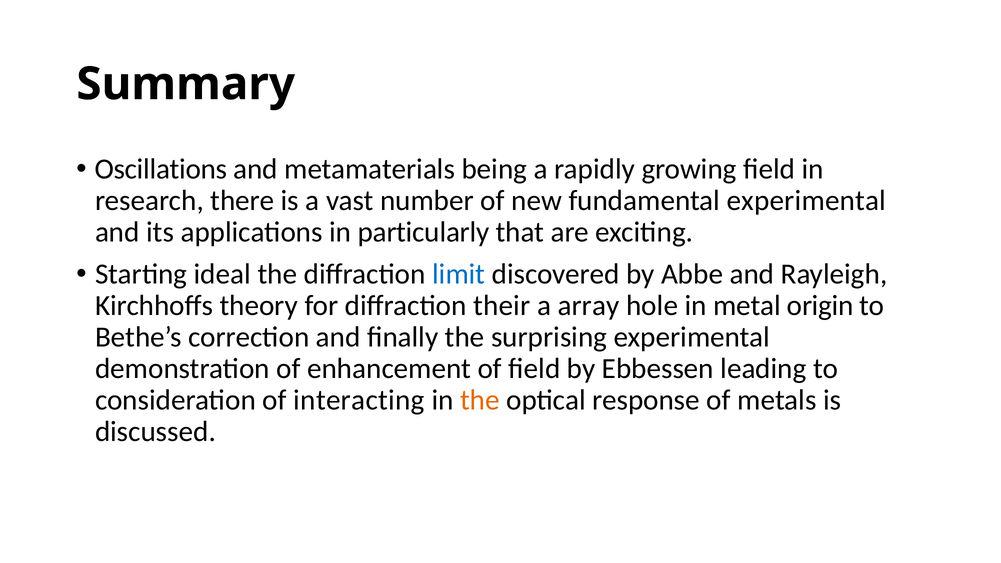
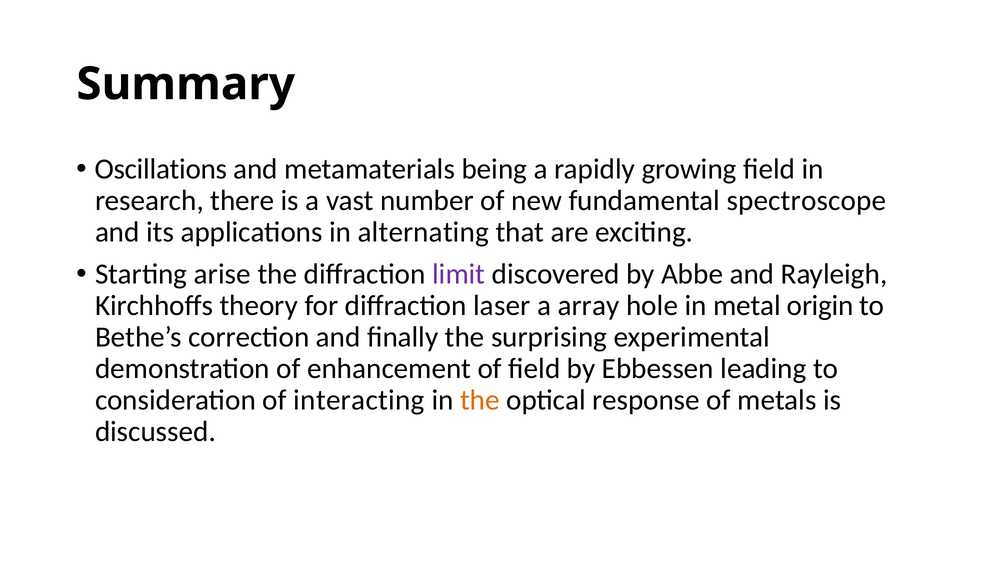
fundamental experimental: experimental -> spectroscope
particularly: particularly -> alternating
ideal: ideal -> arise
limit colour: blue -> purple
their: their -> laser
